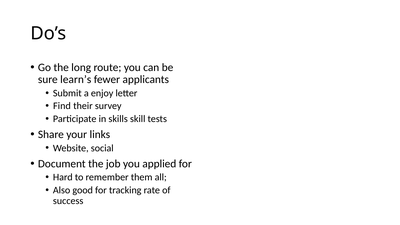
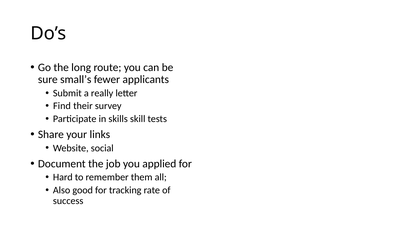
learn’s: learn’s -> small’s
enjoy: enjoy -> really
